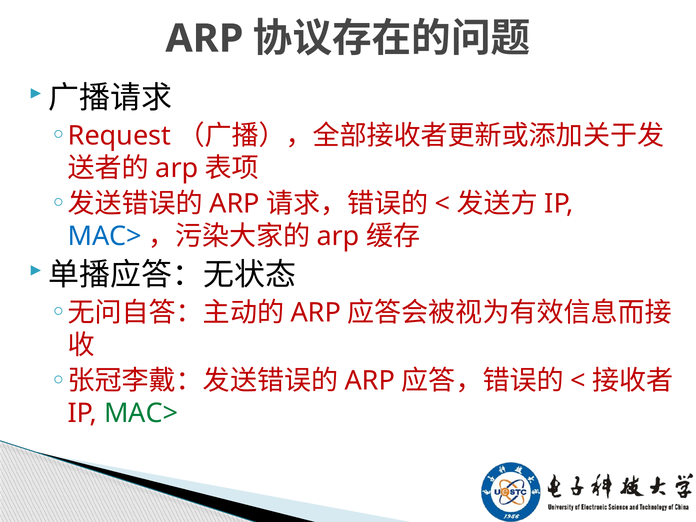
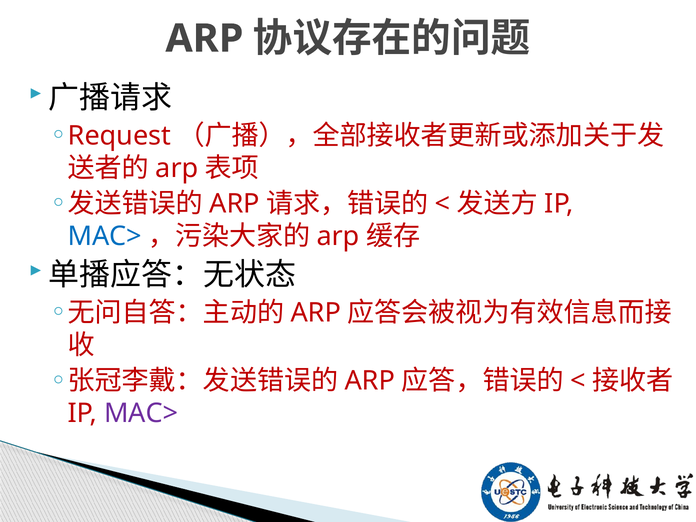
MAC> at (141, 413) colour: green -> purple
